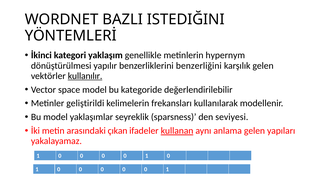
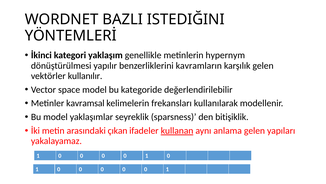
benzerliğini: benzerliğini -> kavramların
kullanılır underline: present -> none
geliştirildi: geliştirildi -> kavramsal
seviyesi: seviyesi -> bitişiklik
